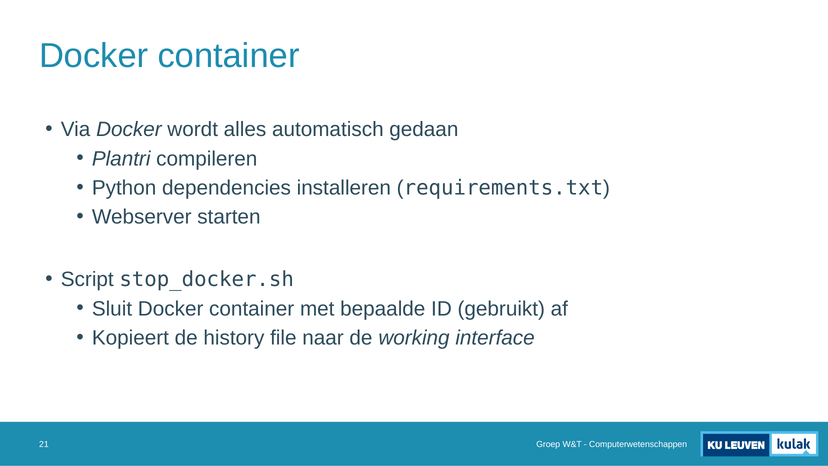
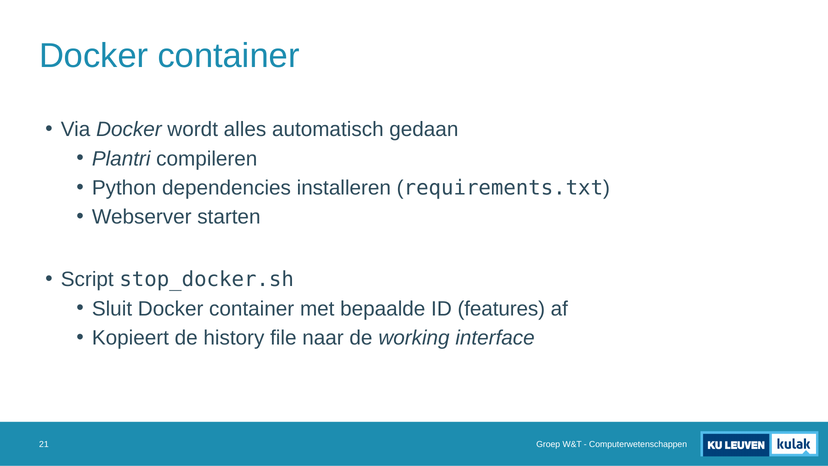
gebruikt: gebruikt -> features
